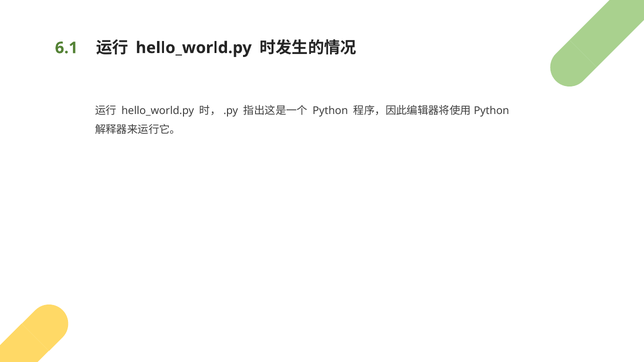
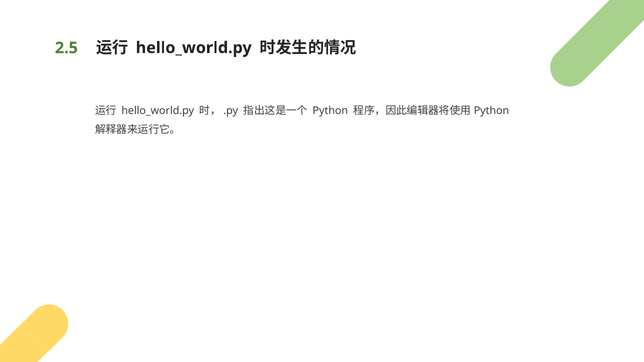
6.1: 6.1 -> 2.5
